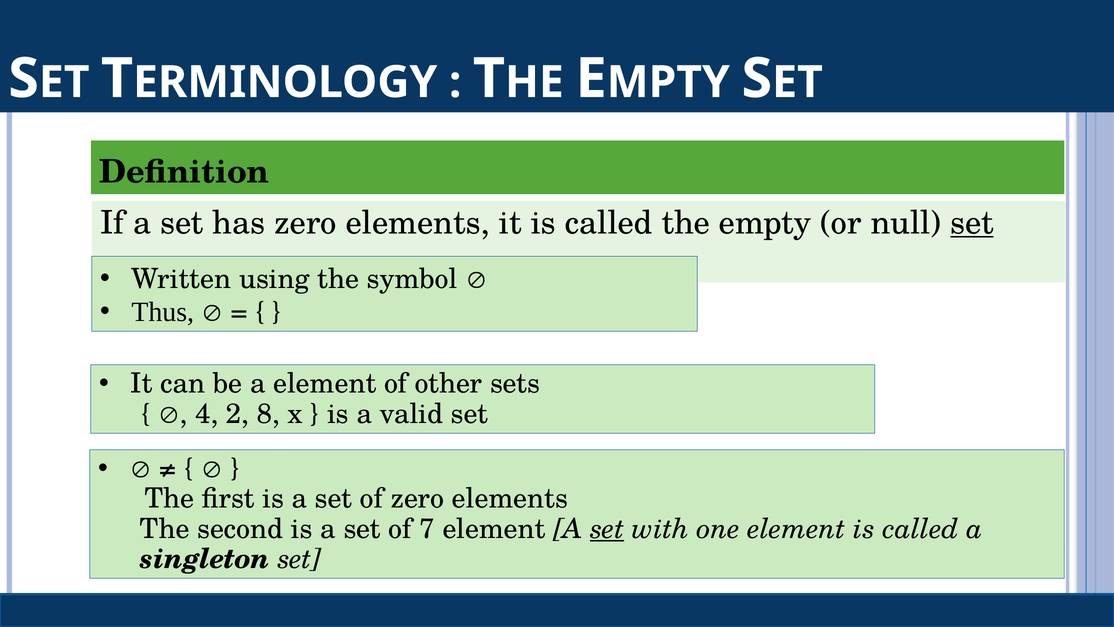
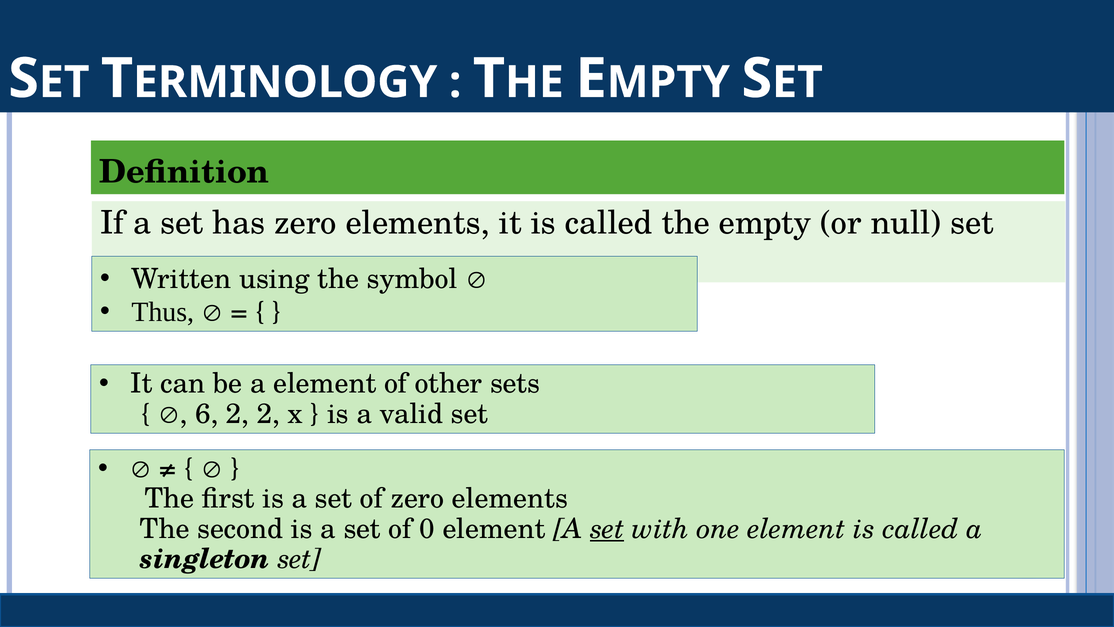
set at (972, 223) underline: present -> none
4: 4 -> 6
2 8: 8 -> 2
7: 7 -> 0
